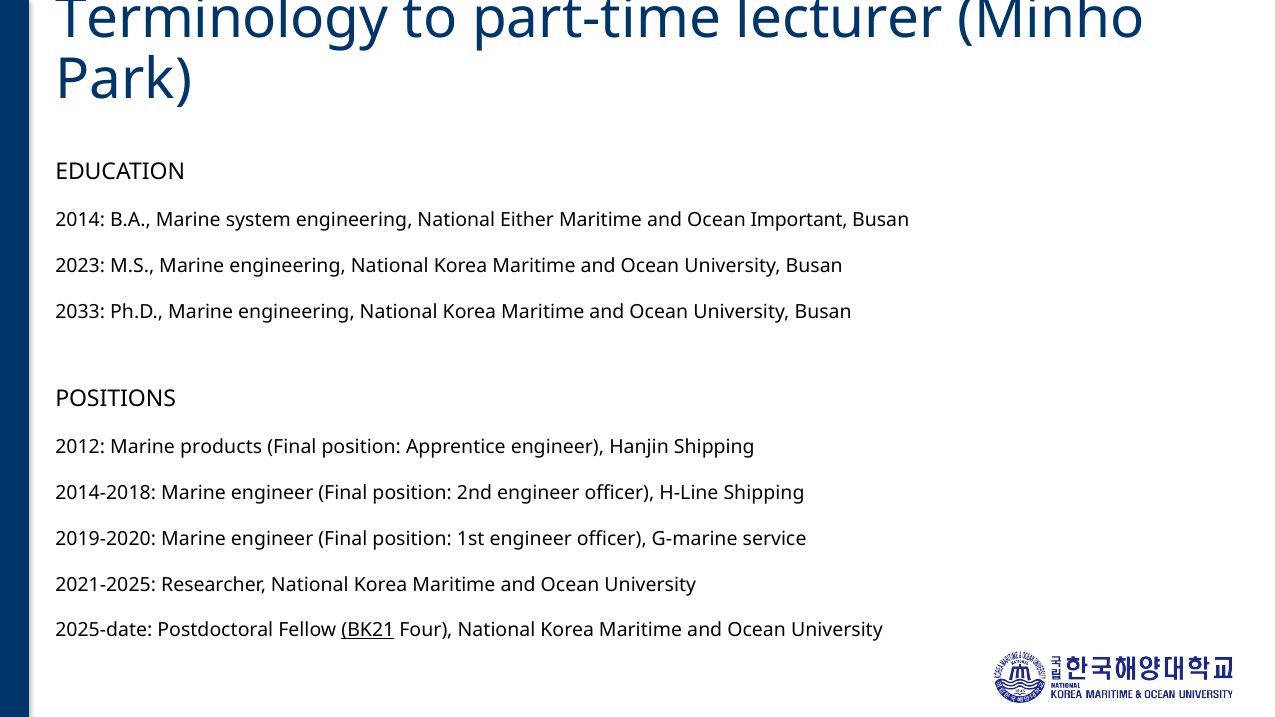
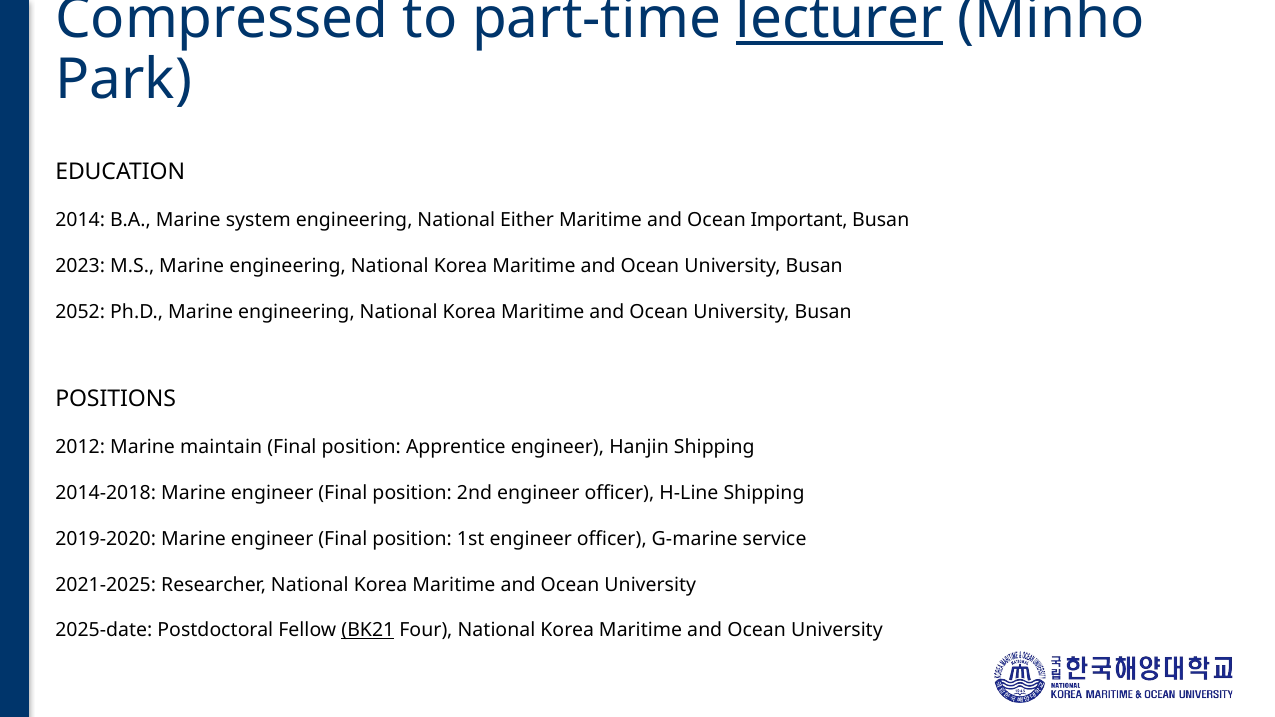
Terminology: Terminology -> Compressed
lecturer underline: none -> present
2033: 2033 -> 2052
products: products -> maintain
